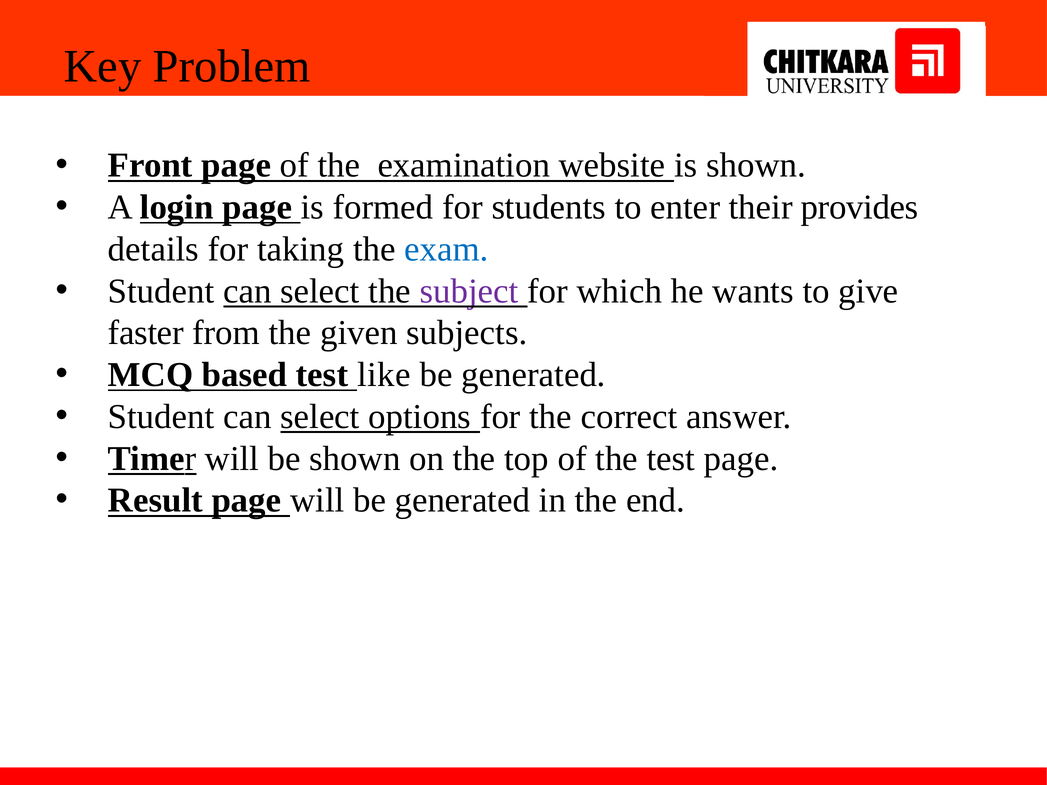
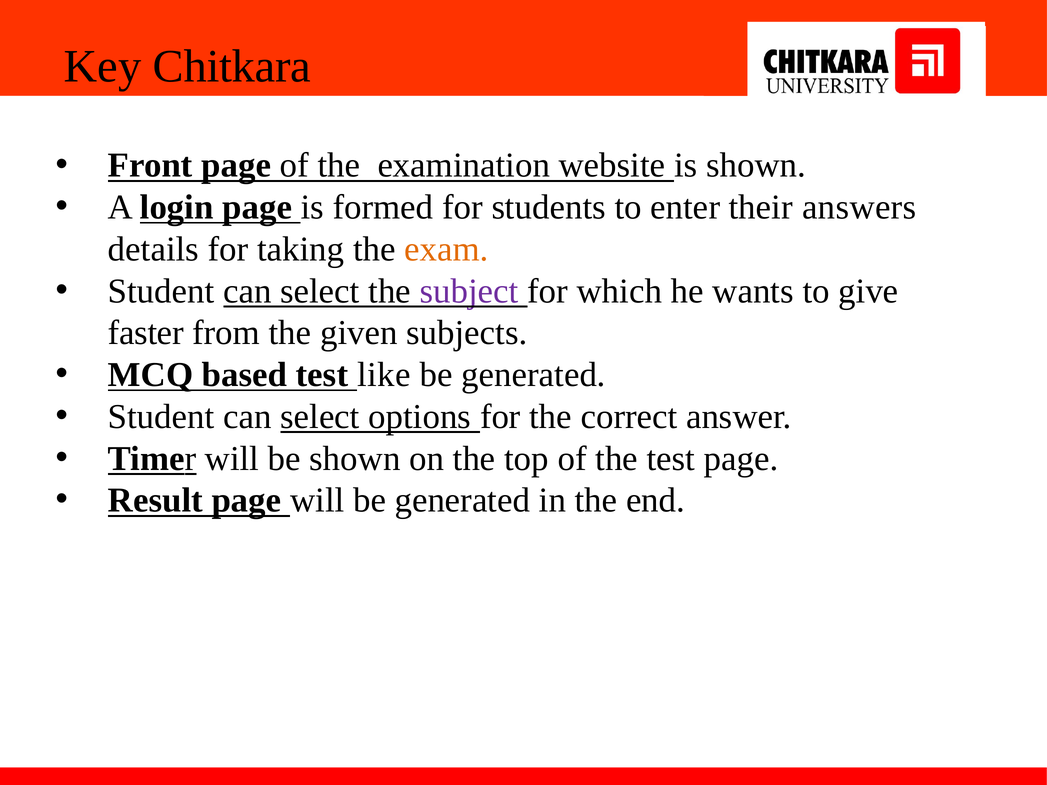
Problem: Problem -> Chitkara
provides: provides -> answers
exam colour: blue -> orange
